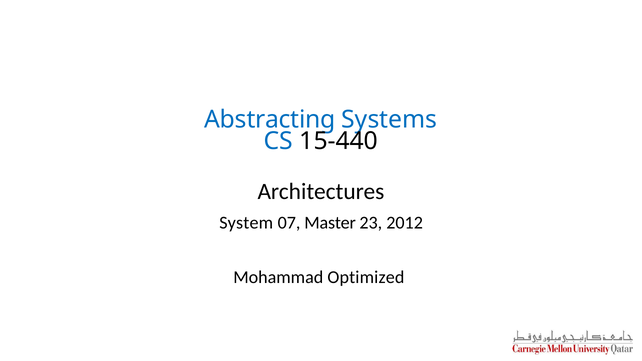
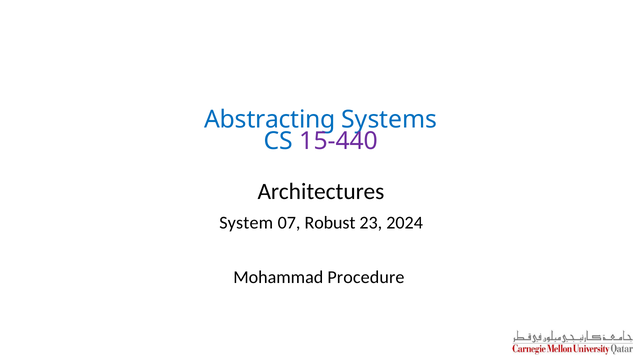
15-440 colour: black -> purple
Master: Master -> Robust
2012: 2012 -> 2024
Optimized: Optimized -> Procedure
